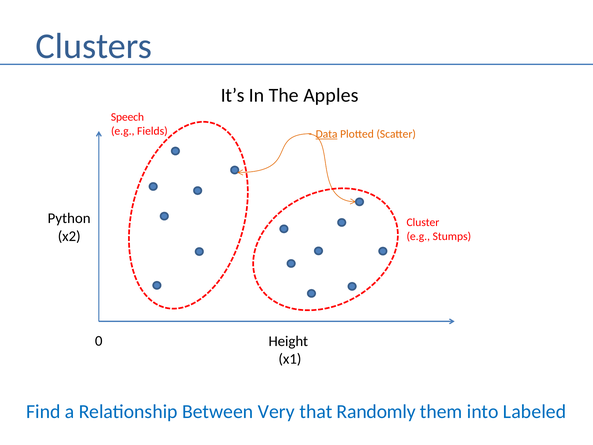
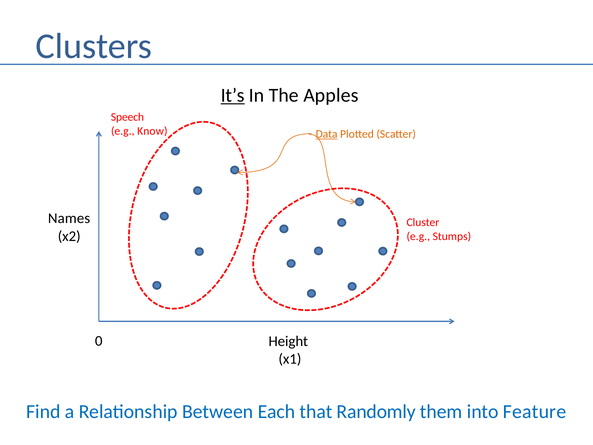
It’s underline: none -> present
Fields: Fields -> Know
Python: Python -> Names
Very: Very -> Each
Labeled: Labeled -> Feature
